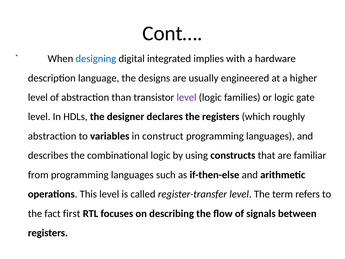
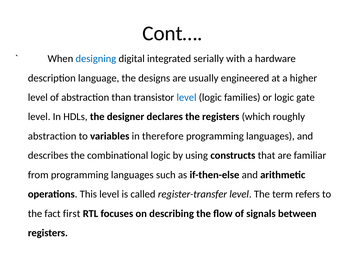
implies: implies -> serially
level at (187, 97) colour: purple -> blue
construct: construct -> therefore
